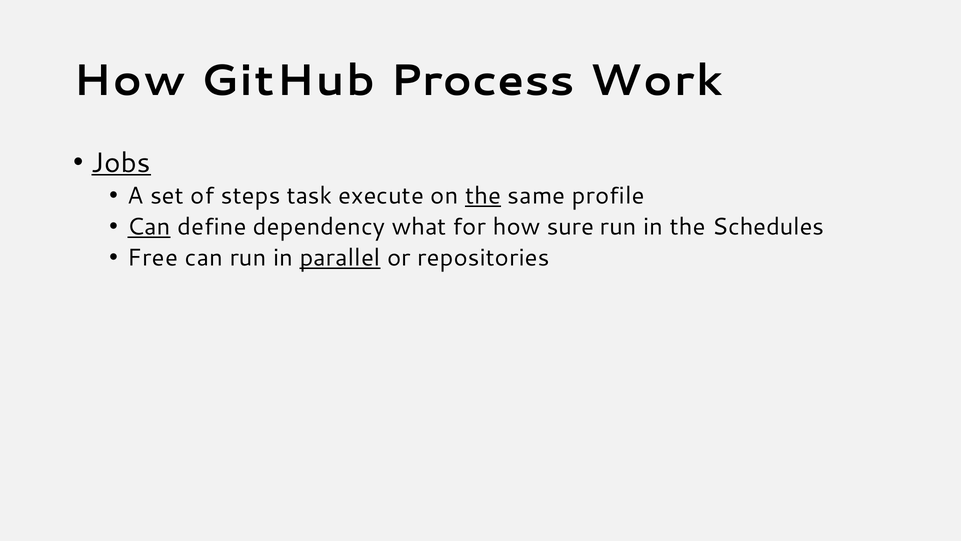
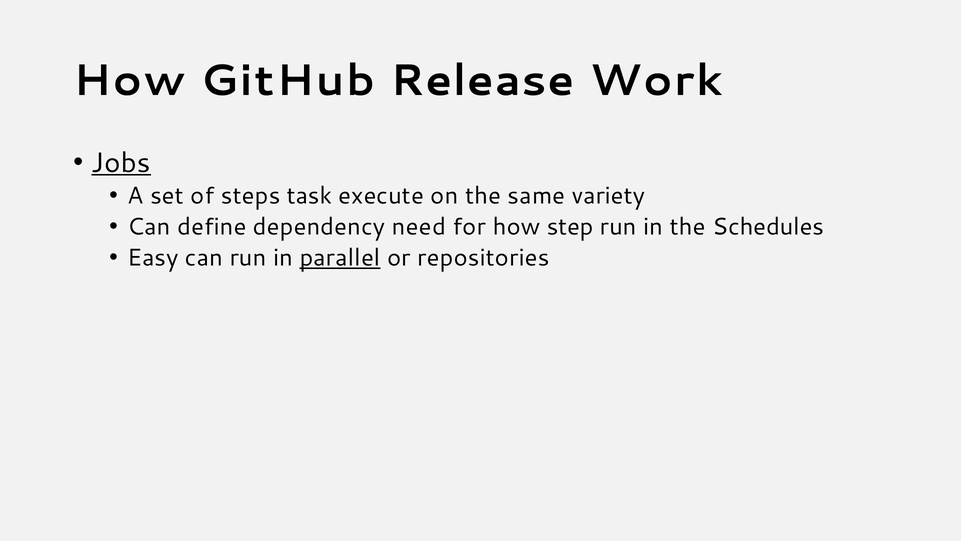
Process: Process -> Release
the at (483, 196) underline: present -> none
profile: profile -> variety
Can at (149, 227) underline: present -> none
what: what -> need
sure: sure -> step
Free: Free -> Easy
